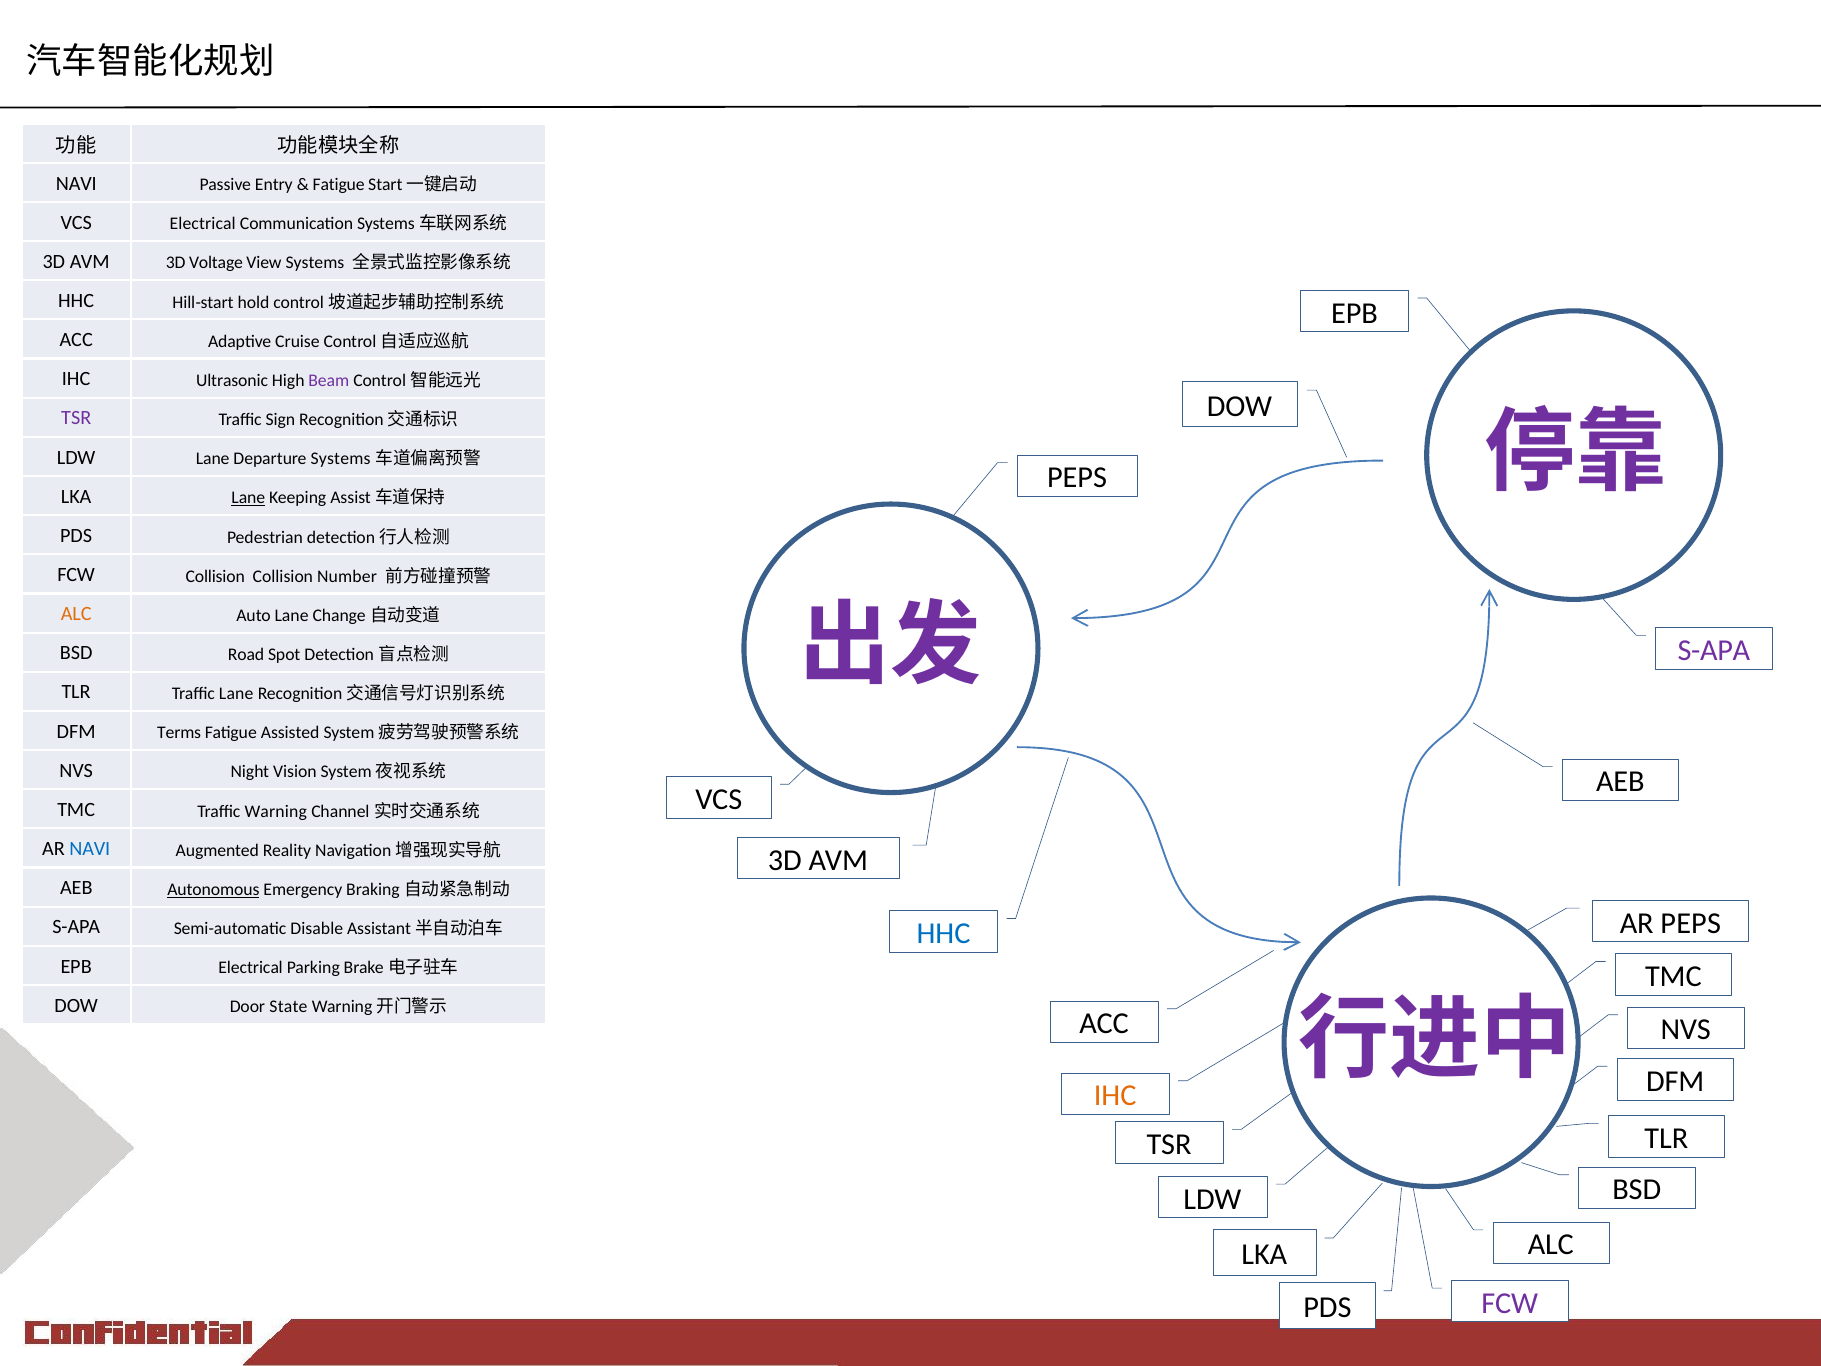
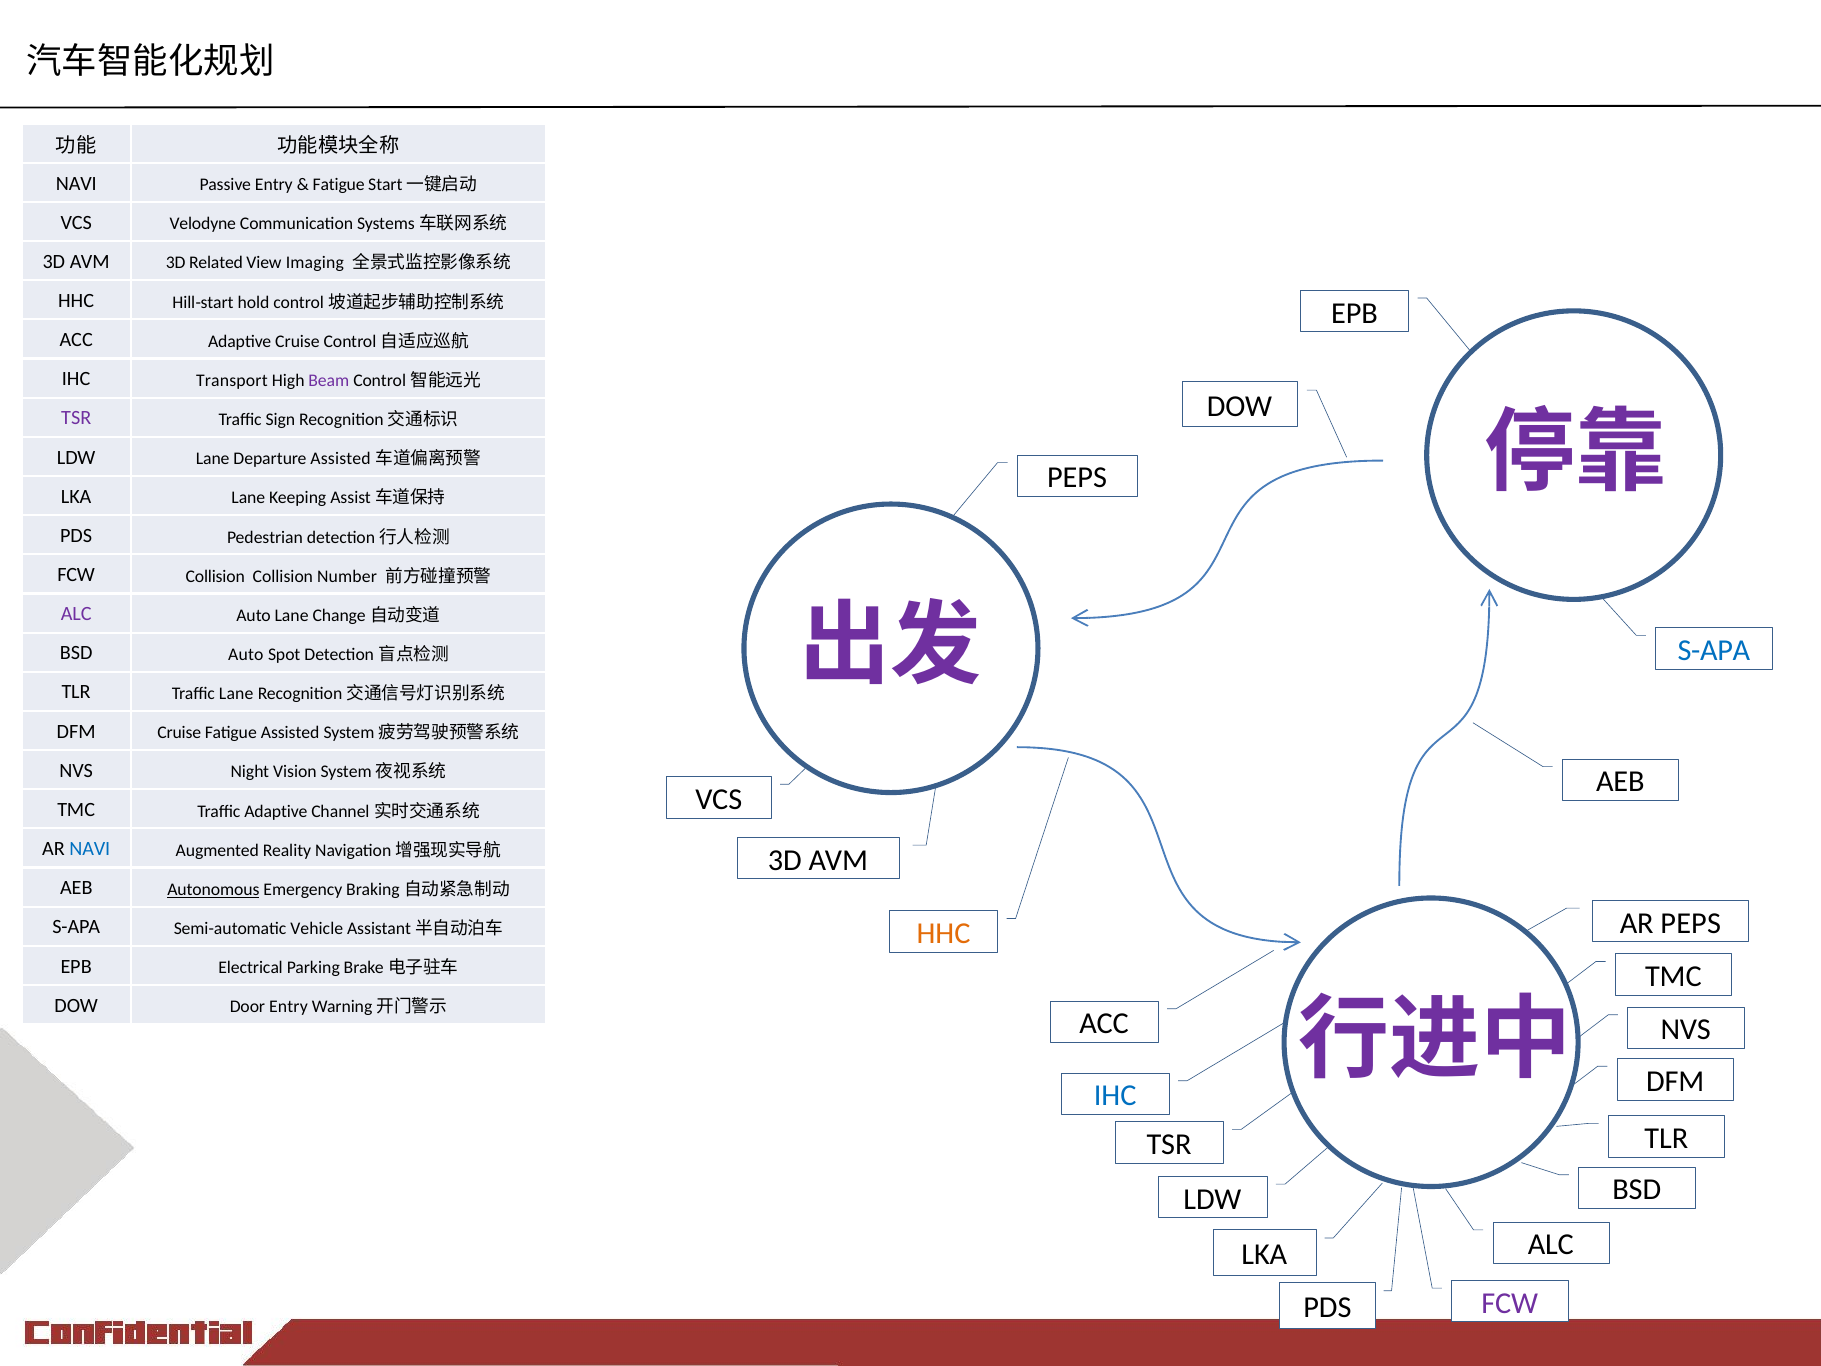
VCS Electrical: Electrical -> Velodyne
Voltage: Voltage -> Related
View Systems: Systems -> Imaging
Ultrasonic: Ultrasonic -> Transport
Departure Systems: Systems -> Assisted
Lane at (248, 498) underline: present -> none
ALC at (76, 614) colour: orange -> purple
S-APA at (1714, 650) colour: purple -> blue
BSD Road: Road -> Auto
DFM Terms: Terms -> Cruise
Traffic Warning: Warning -> Adaptive
Disable: Disable -> Vehicle
HHC at (944, 933) colour: blue -> orange
Door State: State -> Entry
IHC at (1115, 1095) colour: orange -> blue
